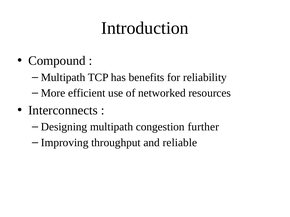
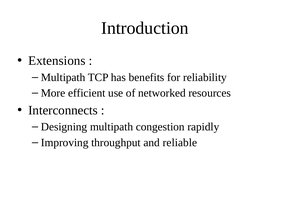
Compound: Compound -> Extensions
further: further -> rapidly
